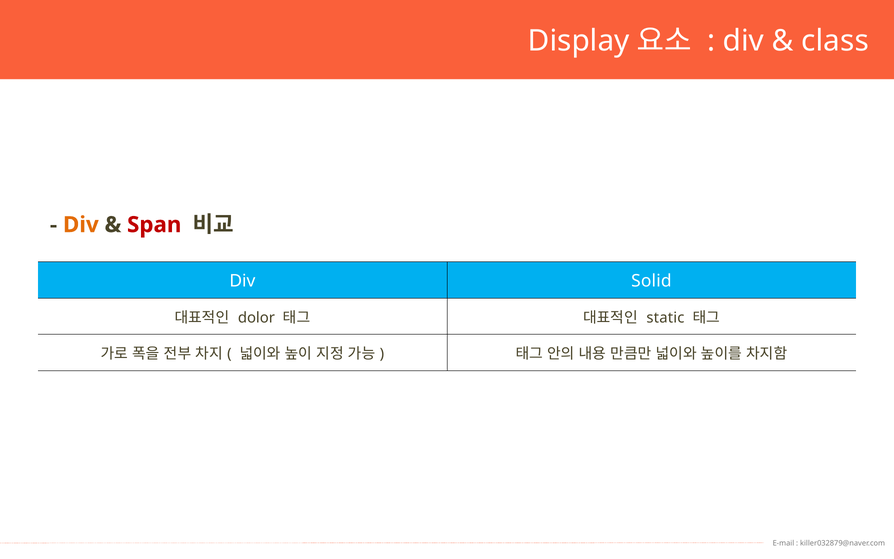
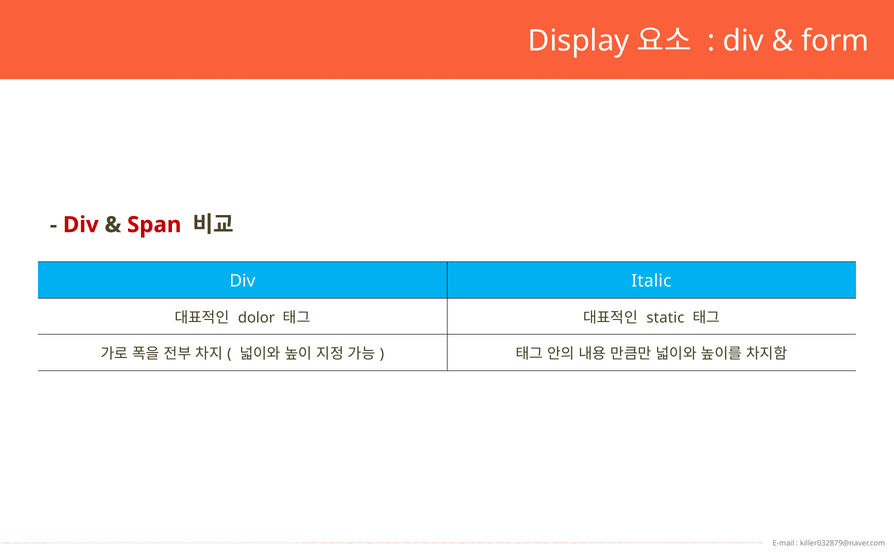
class: class -> form
Div at (81, 225) colour: orange -> red
Solid: Solid -> Italic
